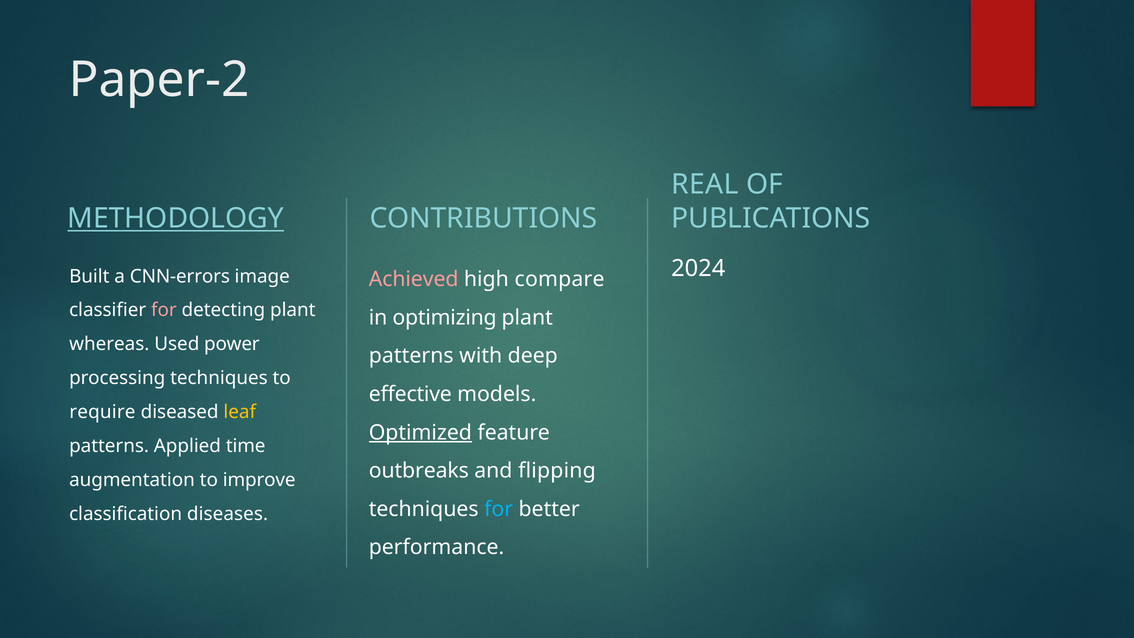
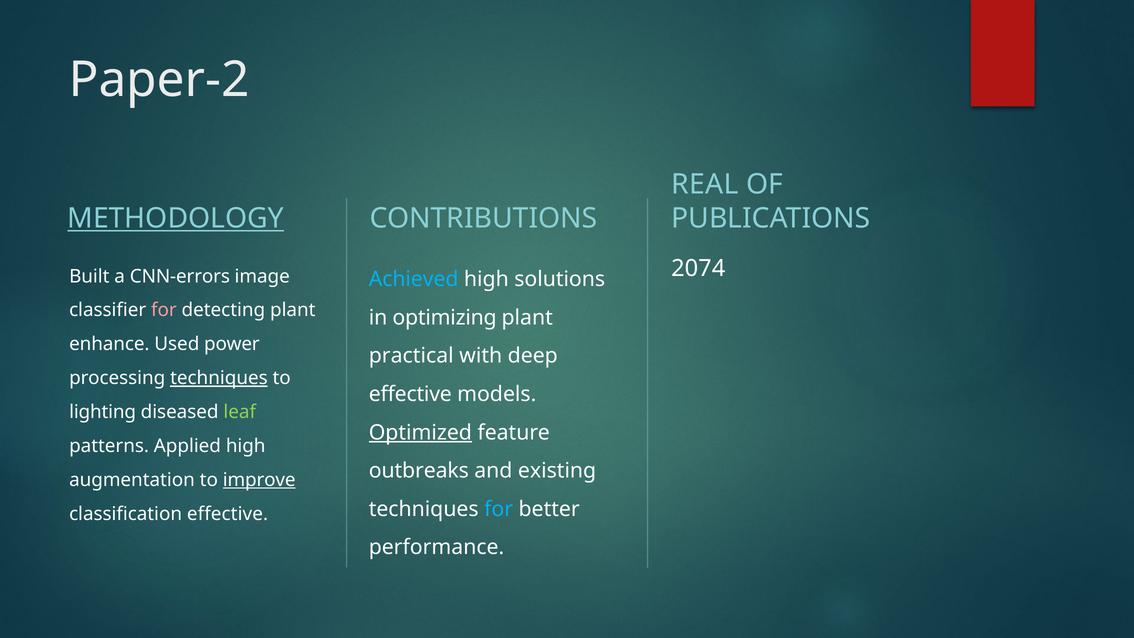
2024: 2024 -> 2074
Achieved colour: pink -> light blue
compare: compare -> solutions
whereas: whereas -> enhance
patterns at (411, 356): patterns -> practical
techniques at (219, 378) underline: none -> present
require: require -> lighting
leaf colour: yellow -> light green
Applied time: time -> high
flipping: flipping -> existing
improve underline: none -> present
classification diseases: diseases -> effective
